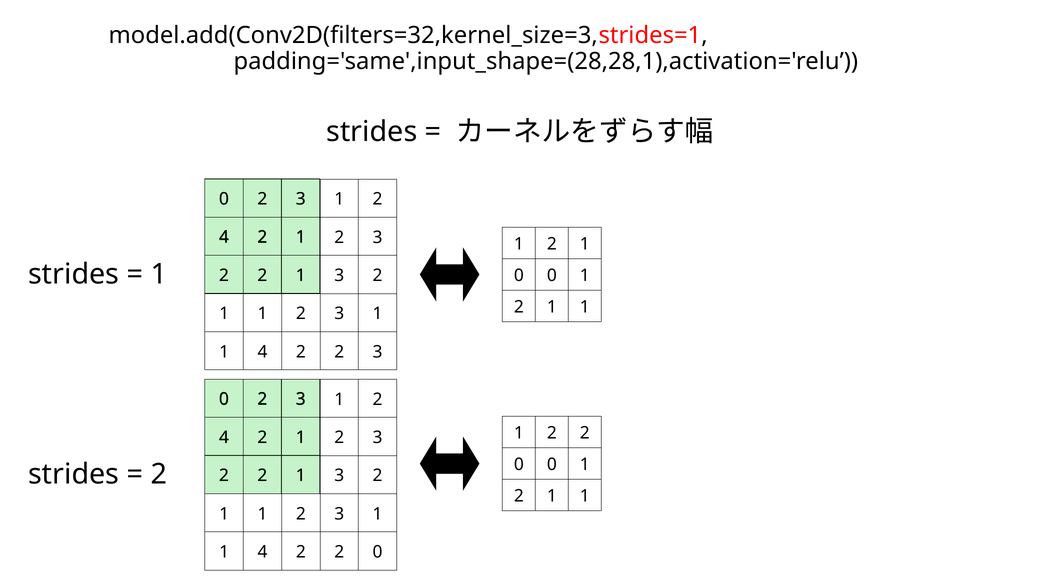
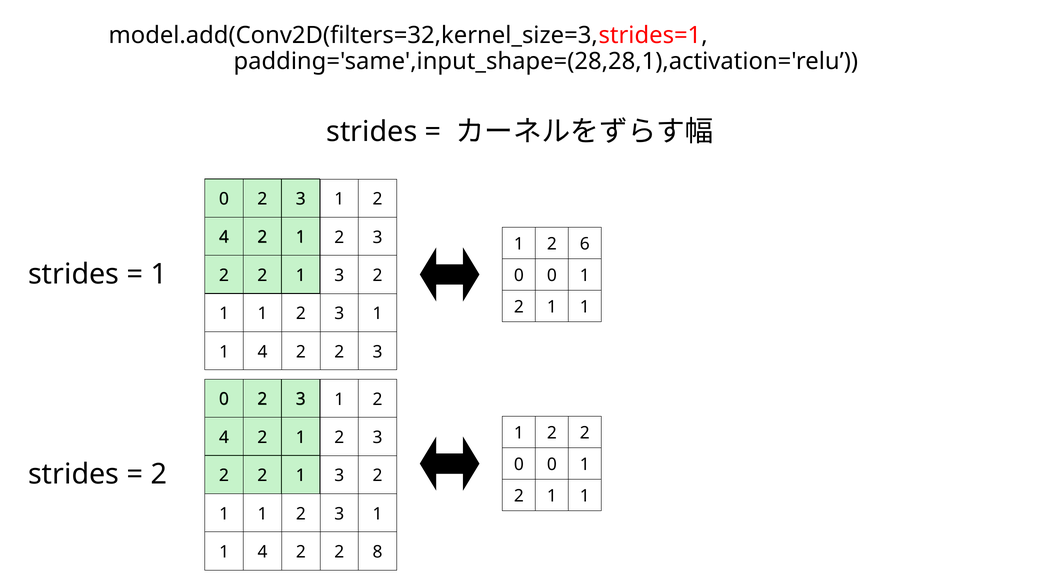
1 at (585, 244): 1 -> 6
4 2 2 0: 0 -> 8
